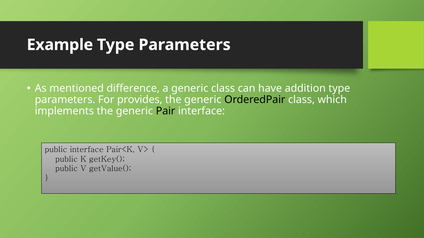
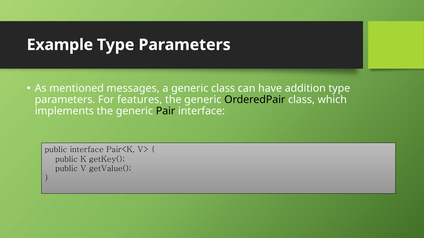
difference: difference -> messages
provides: provides -> features
